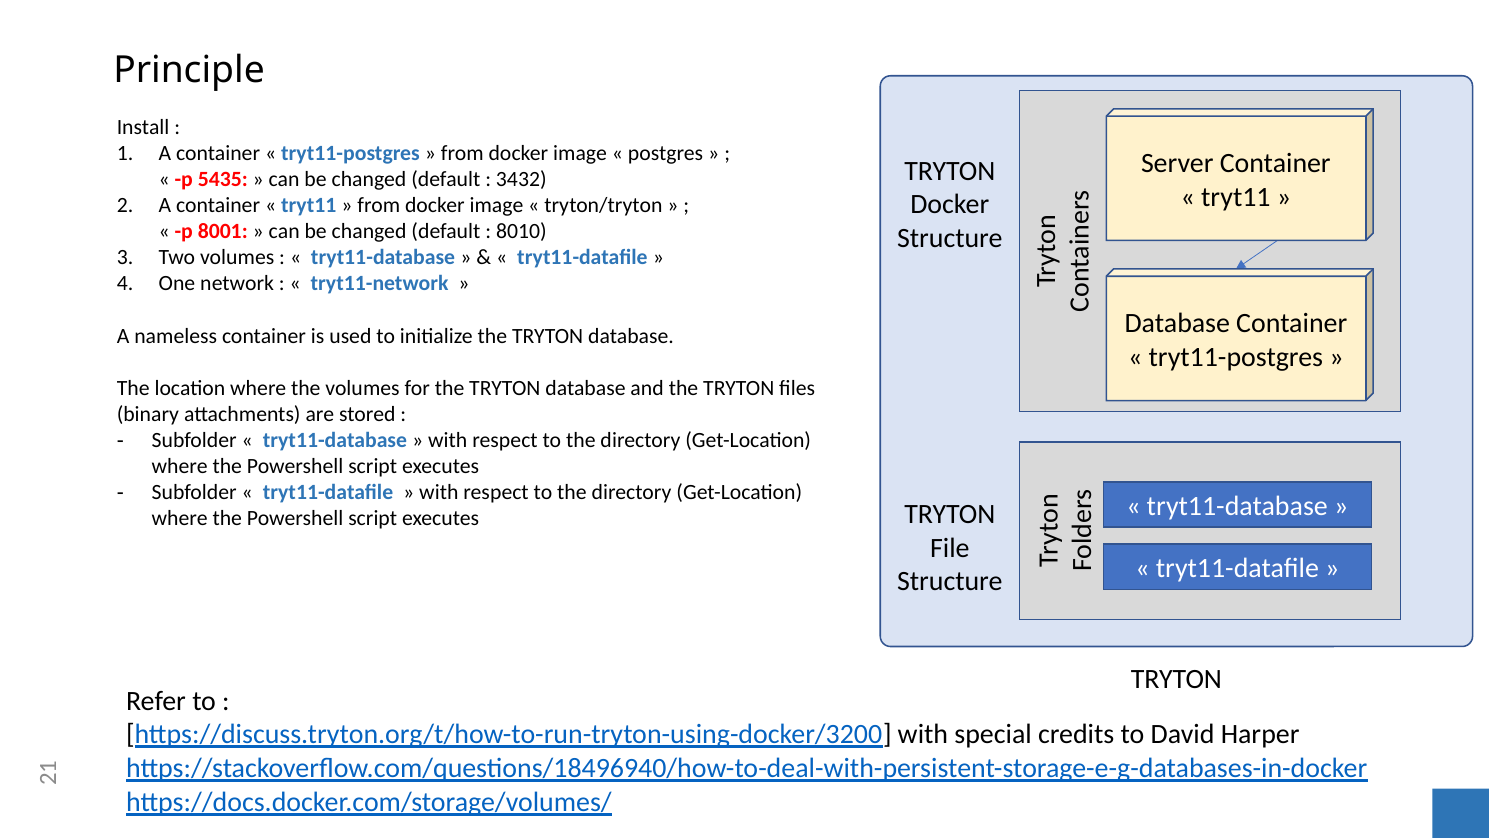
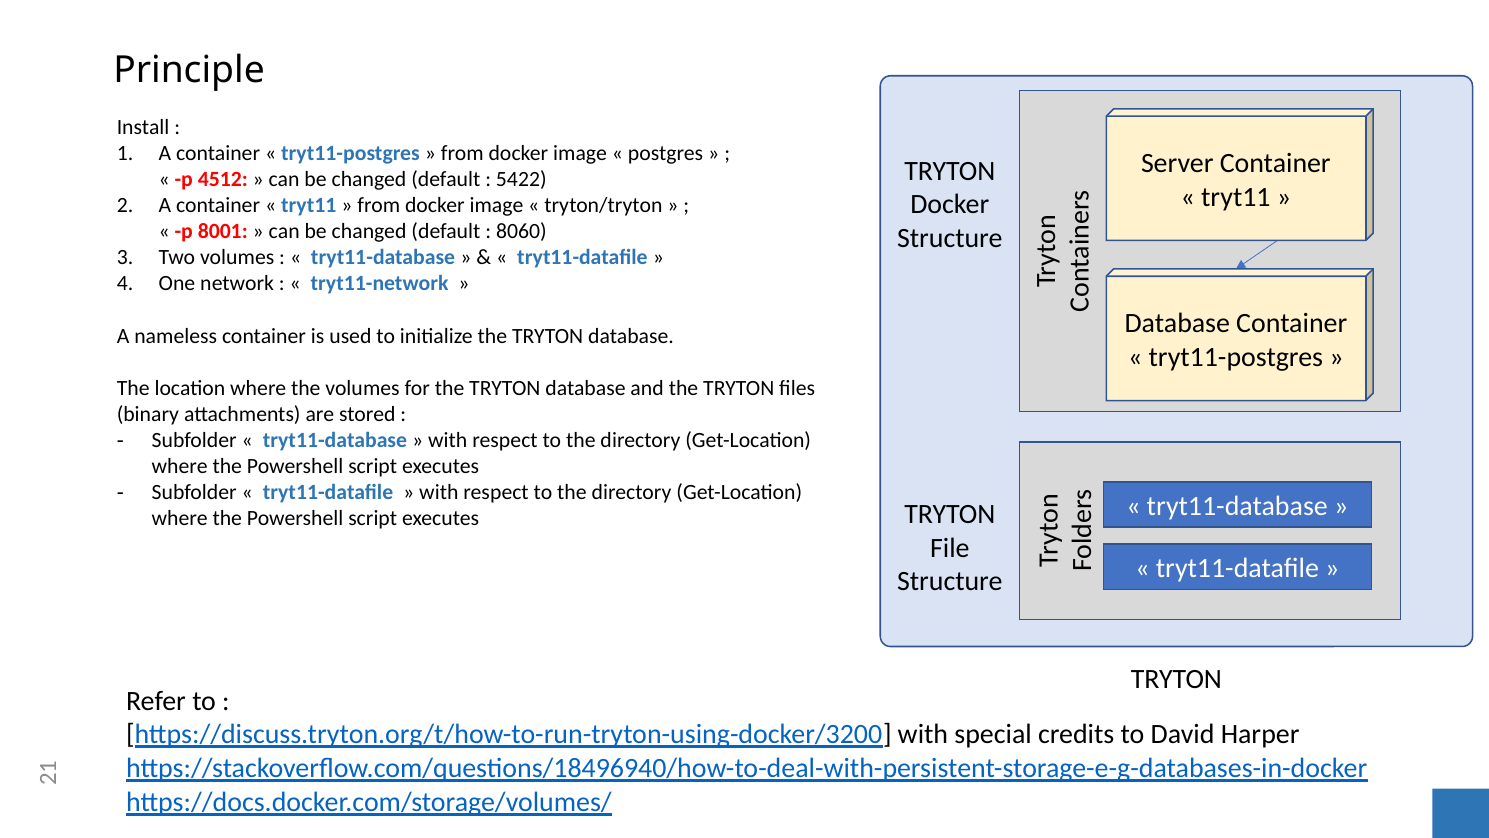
5435: 5435 -> 4512
3432: 3432 -> 5422
8010: 8010 -> 8060
